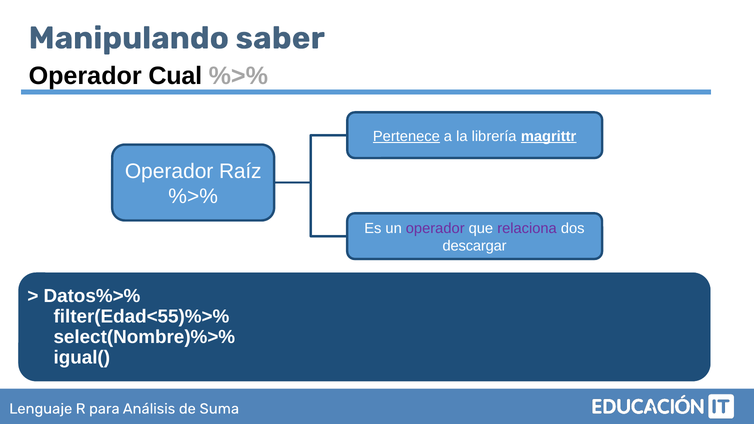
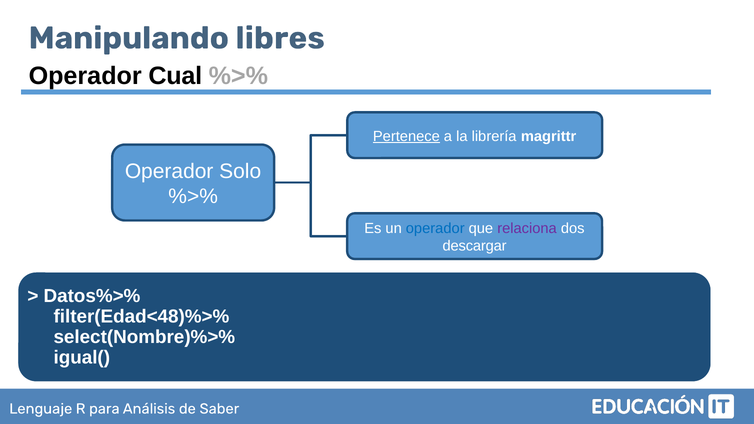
saber: saber -> libres
magrittr underline: present -> none
Raíz: Raíz -> Solo
operador at (435, 228) colour: purple -> blue
filter(Edad<55)%>%: filter(Edad<55)%>% -> filter(Edad<48)%>%
Suma: Suma -> Saber
